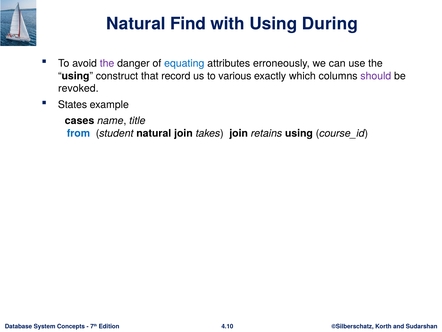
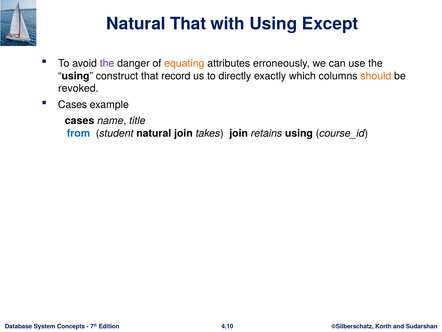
Natural Find: Find -> That
During: During -> Except
equating colour: blue -> orange
various: various -> directly
should colour: purple -> orange
States at (73, 104): States -> Cases
